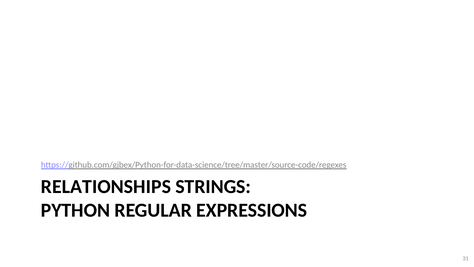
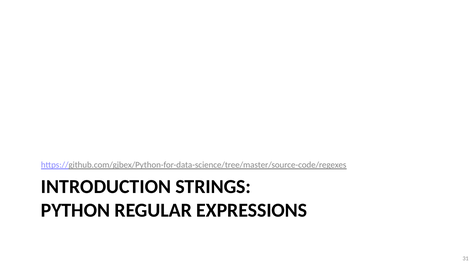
RELATIONSHIPS: RELATIONSHIPS -> INTRODUCTION
